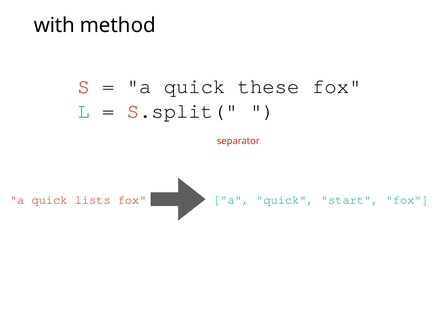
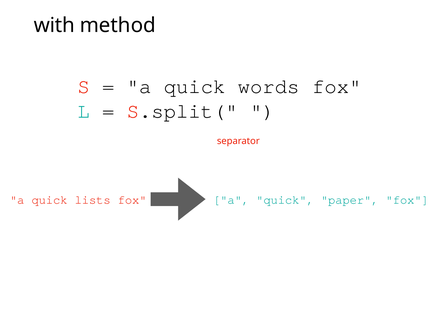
these: these -> words
start: start -> paper
